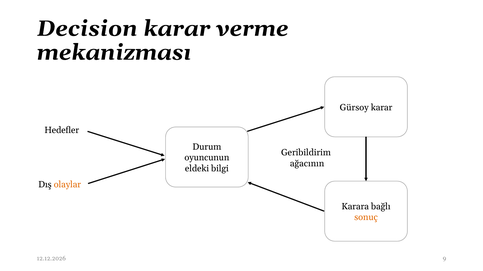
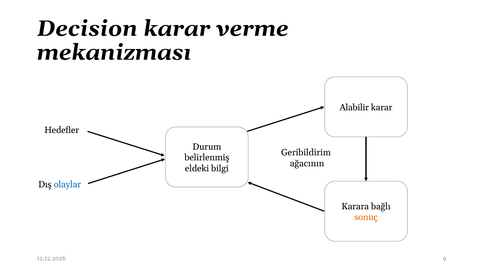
Gürsoy: Gürsoy -> Alabilir
oyuncunun: oyuncunun -> belirlenmiş
olaylar colour: orange -> blue
